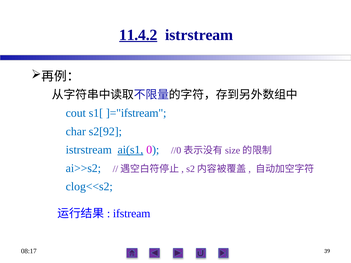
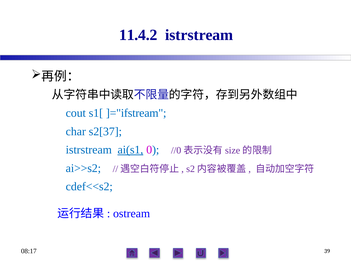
11.4.2 underline: present -> none
s2[92: s2[92 -> s2[37
clog<<s2: clog<<s2 -> cdef<<s2
ifstream: ifstream -> ostream
